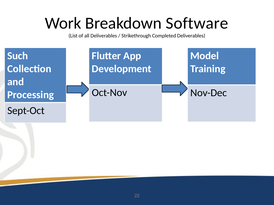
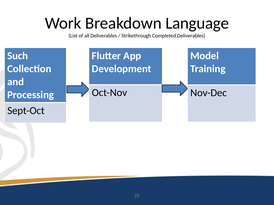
Software: Software -> Language
